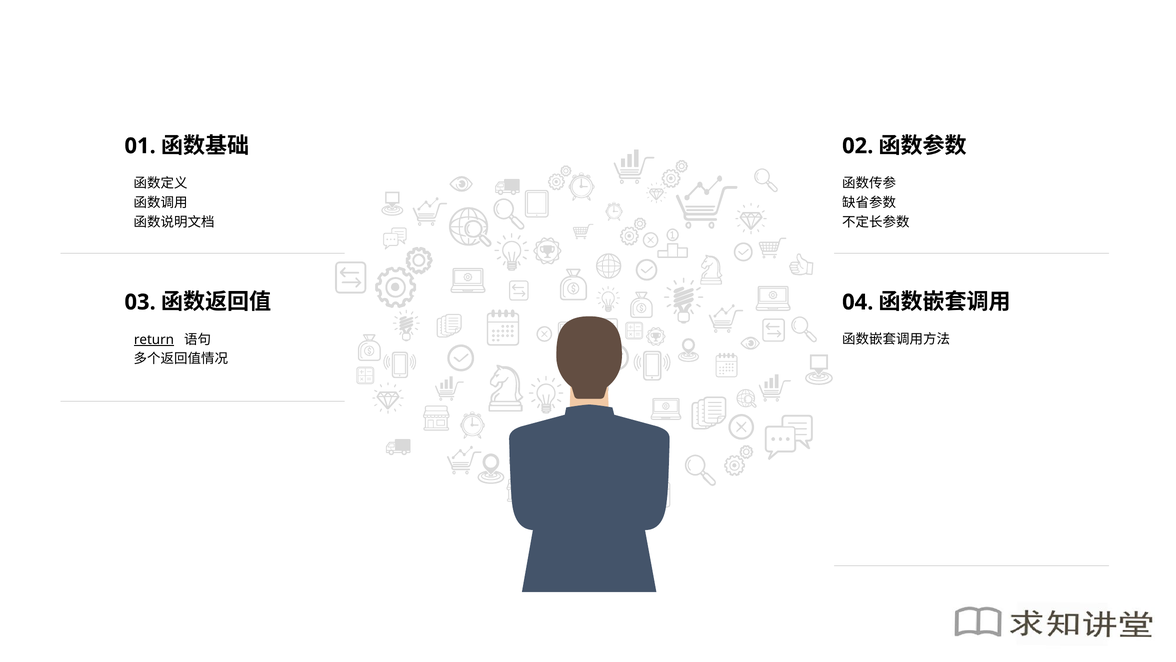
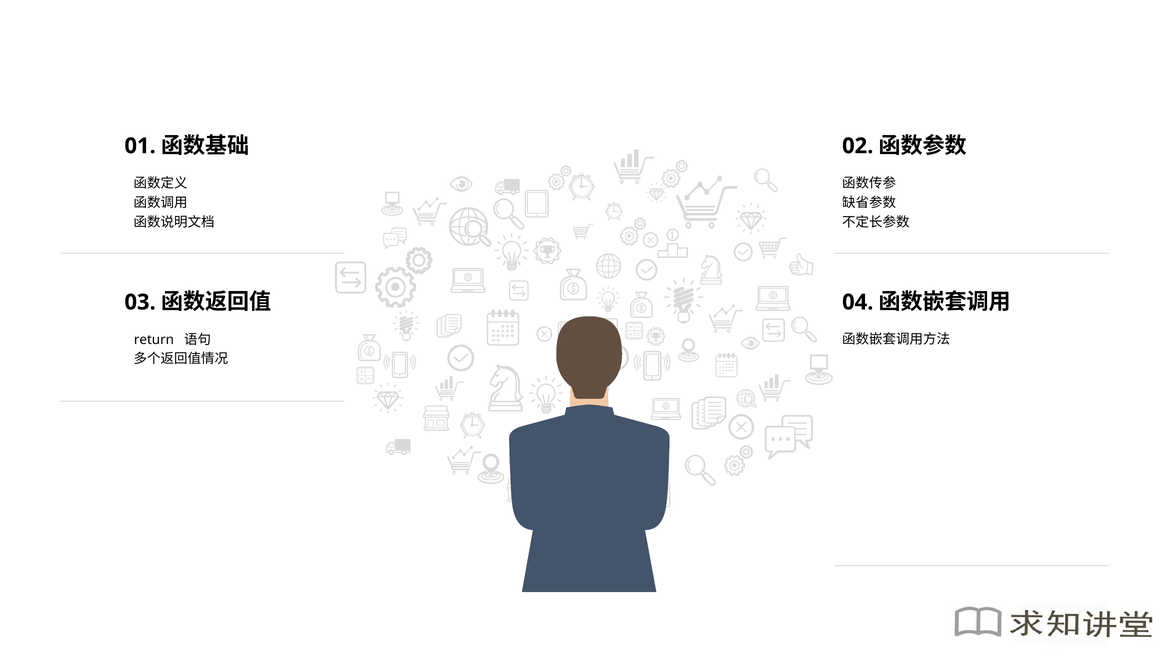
return underline: present -> none
